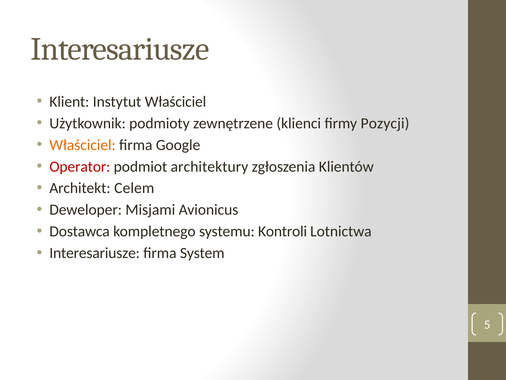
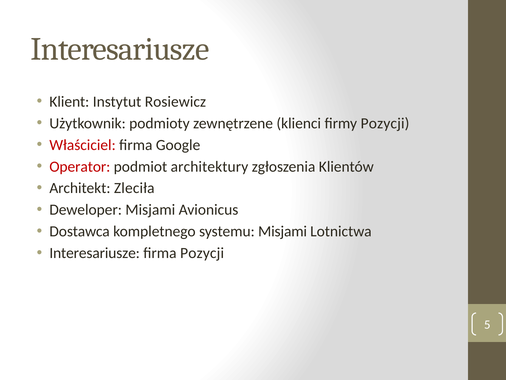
Instytut Właściciel: Właściciel -> Rosiewicz
Właściciel at (83, 145) colour: orange -> red
Celem: Celem -> Zleciła
systemu Kontroli: Kontroli -> Misjami
firma System: System -> Pozycji
